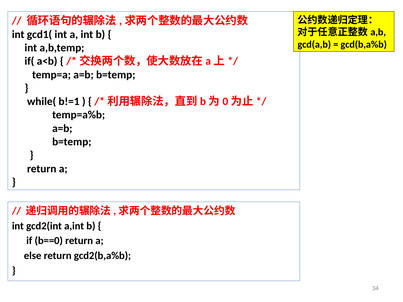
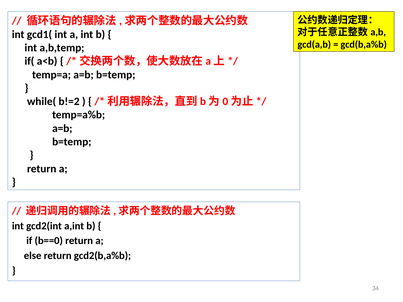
b!=1: b!=1 -> b!=2
